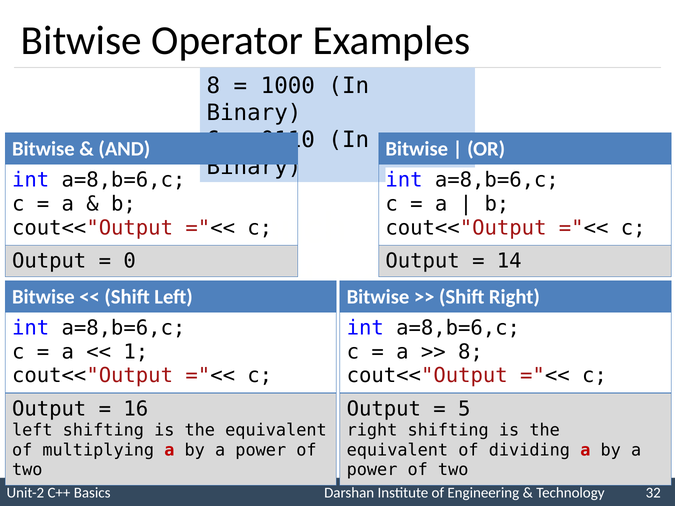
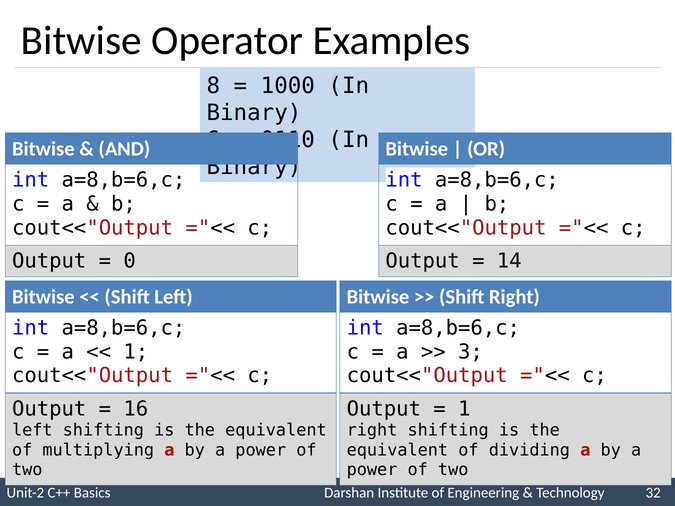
8 at (471, 352): 8 -> 3
5 at (464, 409): 5 -> 1
